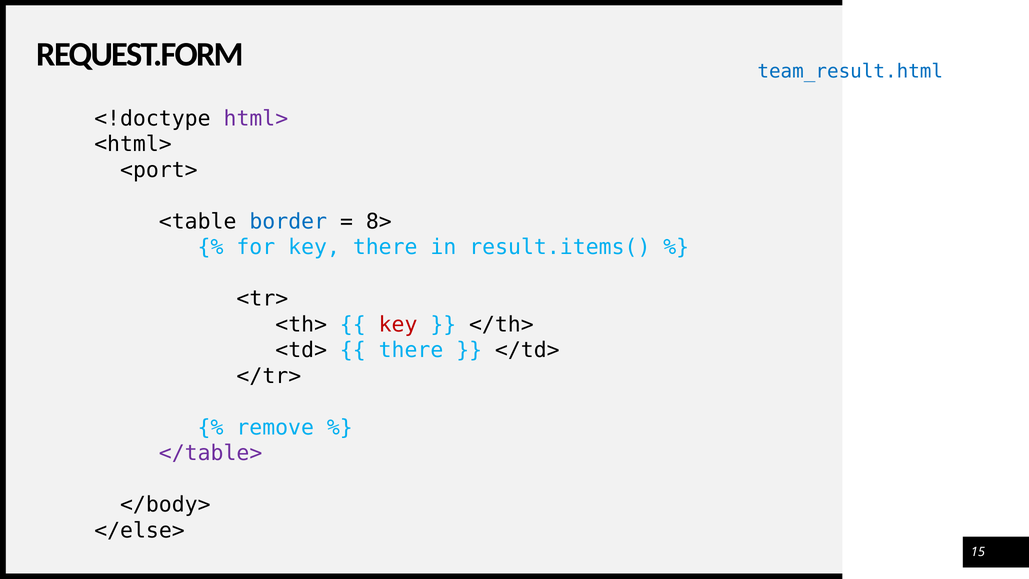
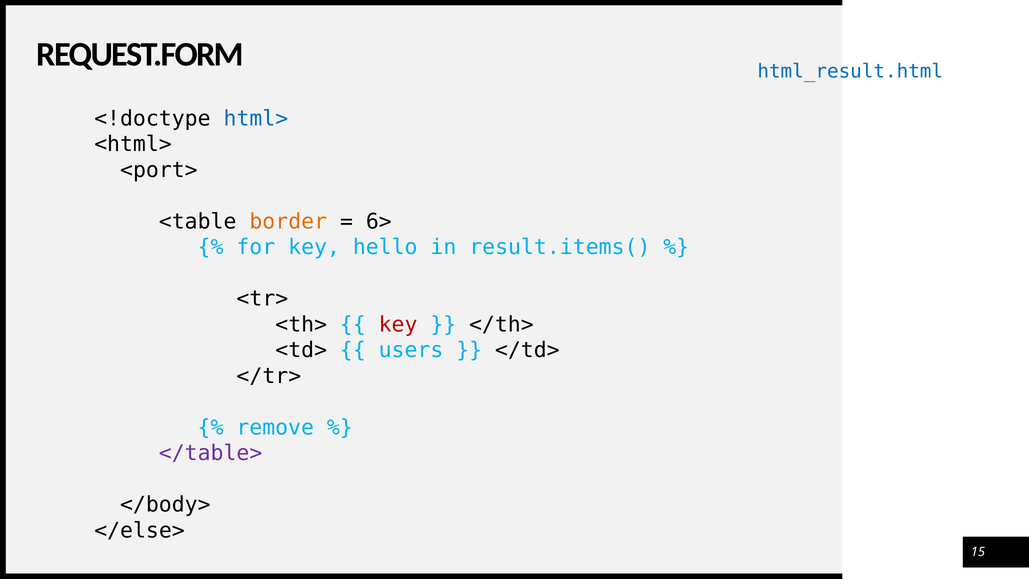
team_result.html: team_result.html -> html_result.html
html> colour: purple -> blue
border colour: blue -> orange
8>: 8> -> 6>
key there: there -> hello
there at (411, 350): there -> users
